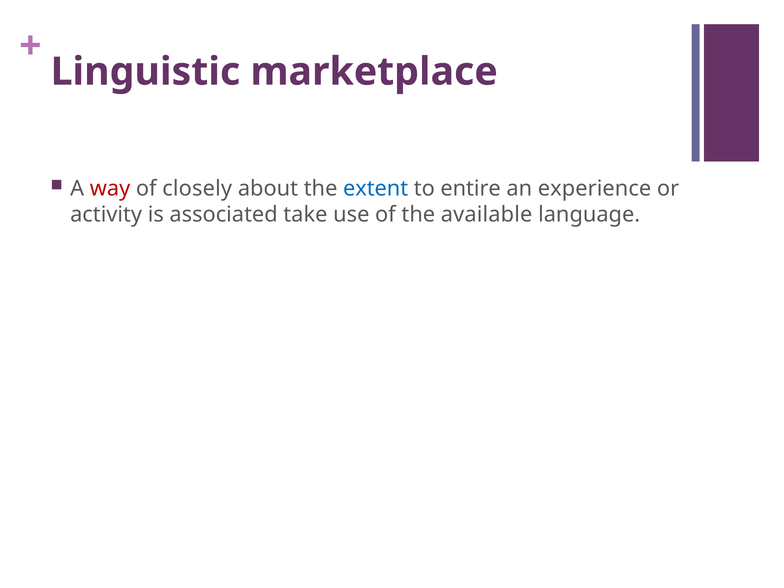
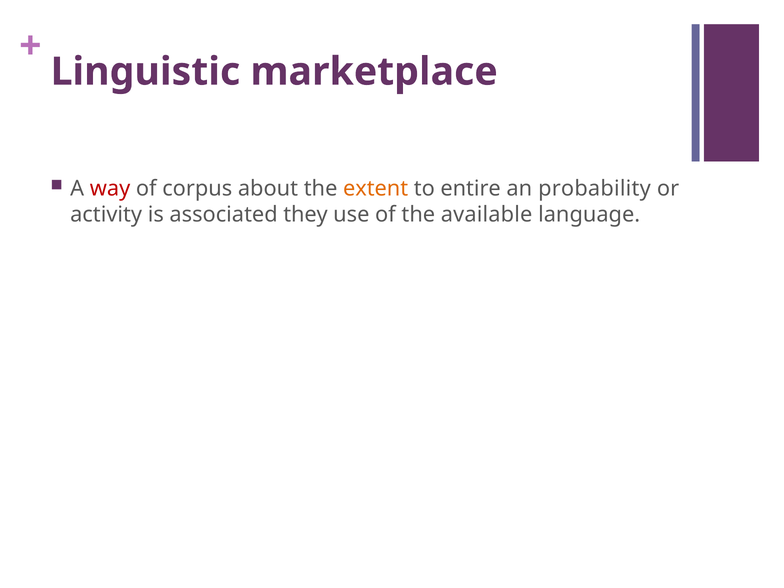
closely: closely -> corpus
extent colour: blue -> orange
experience: experience -> probability
take: take -> they
